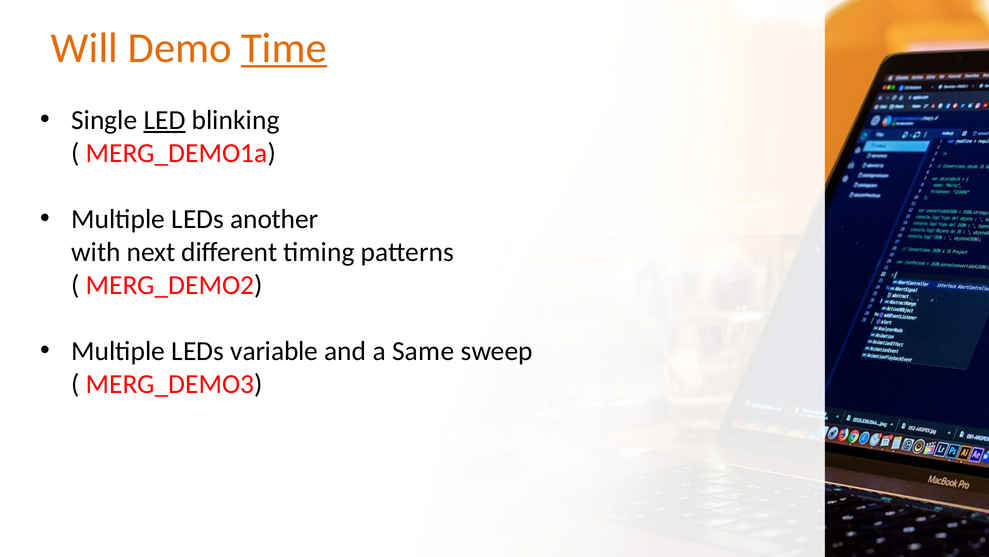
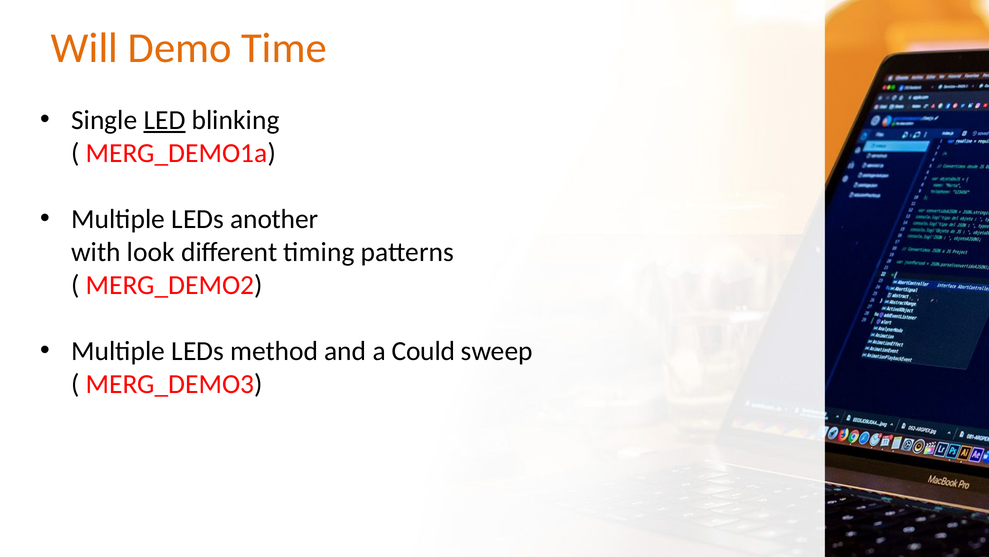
Time underline: present -> none
next: next -> look
variable: variable -> method
Same: Same -> Could
